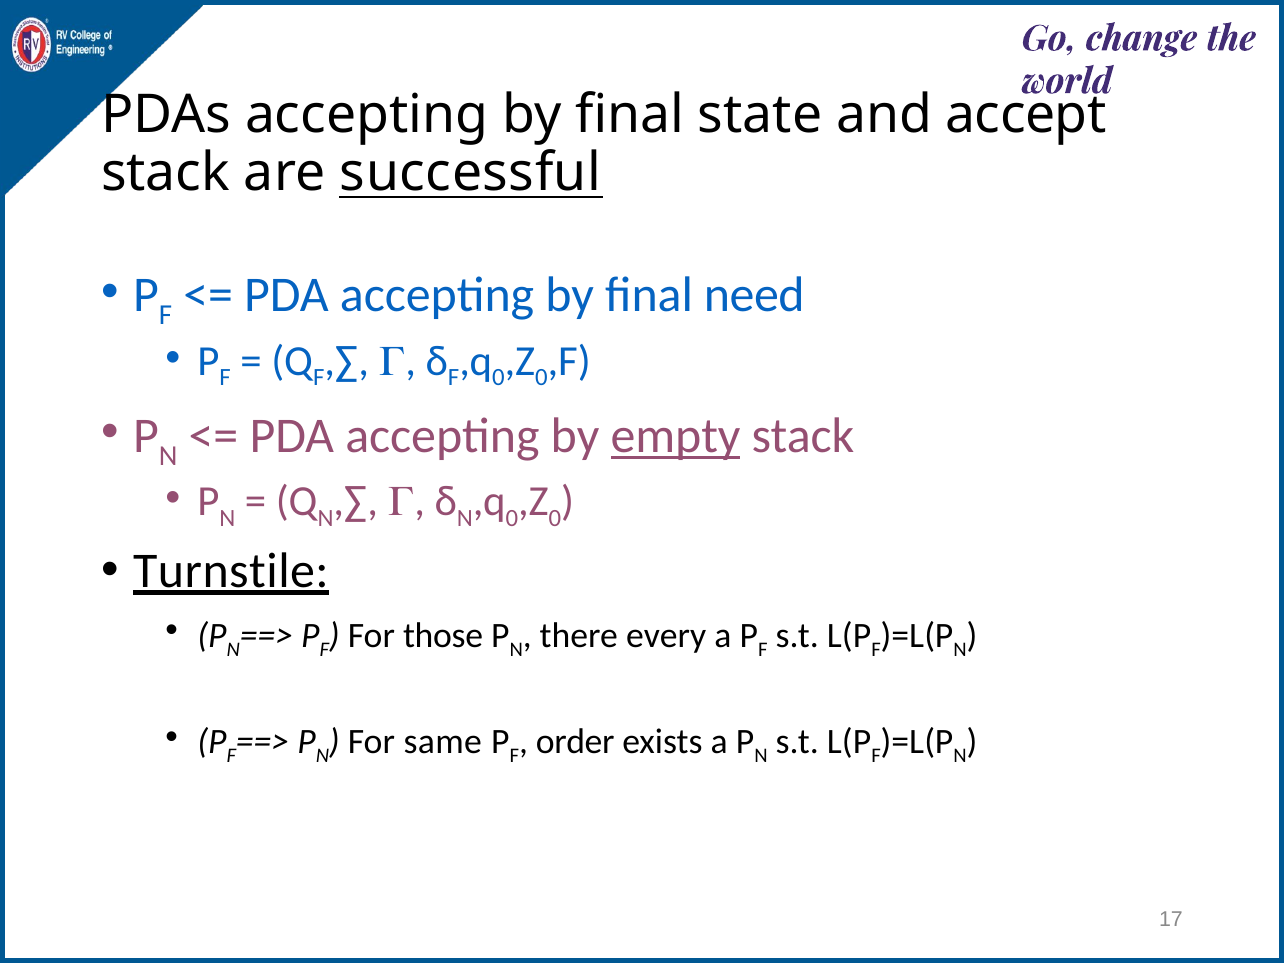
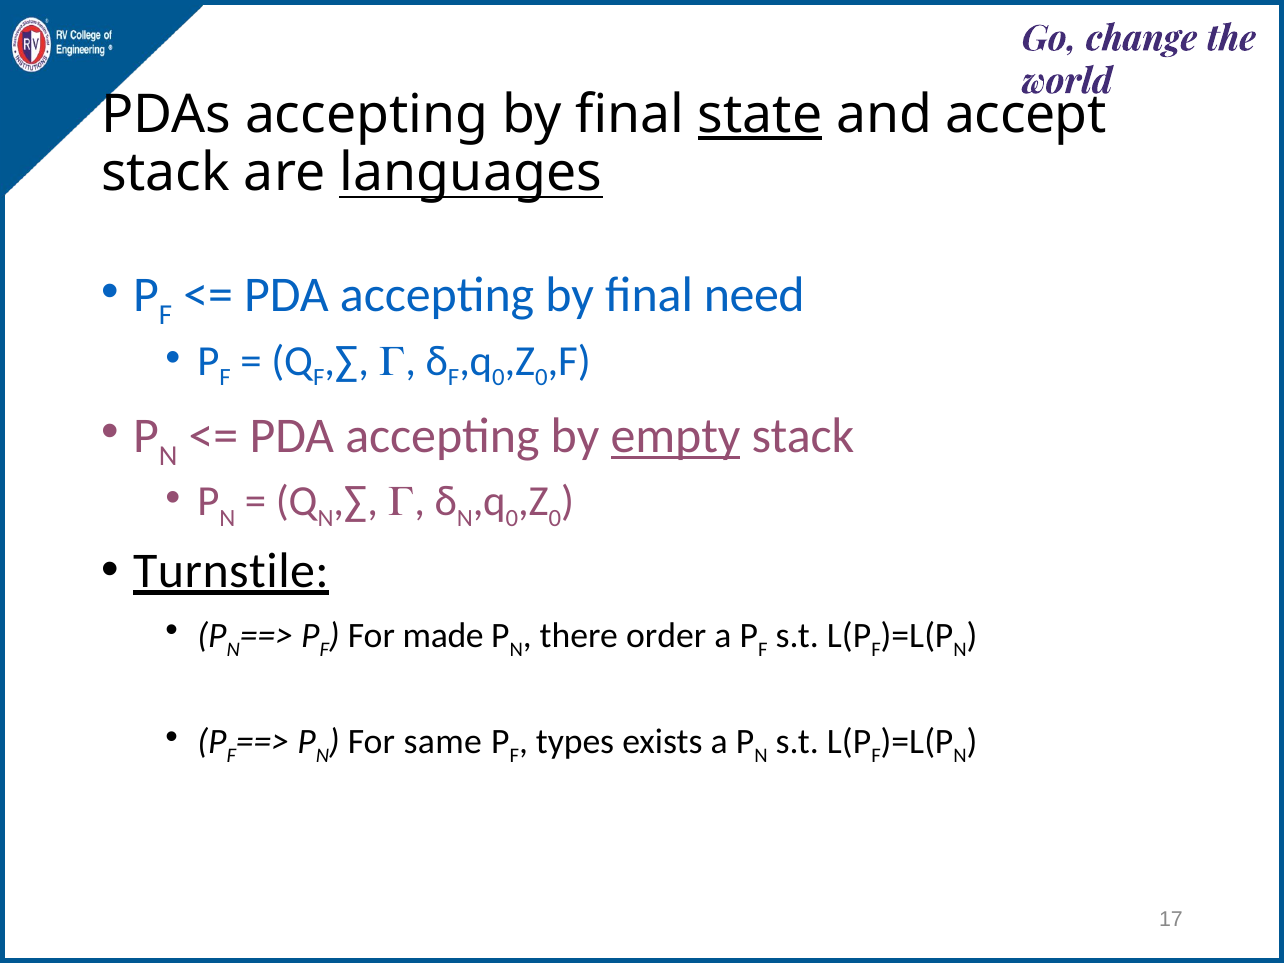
state underline: none -> present
successful: successful -> languages
those: those -> made
every: every -> order
order: order -> types
